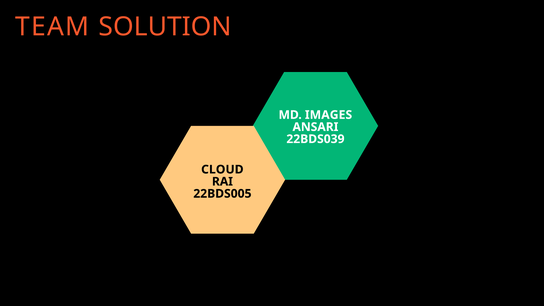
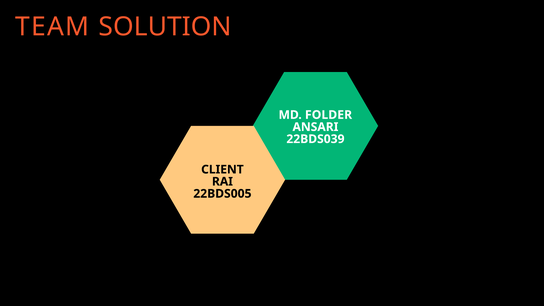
IMAGES: IMAGES -> FOLDER
CLOUD: CLOUD -> CLIENT
